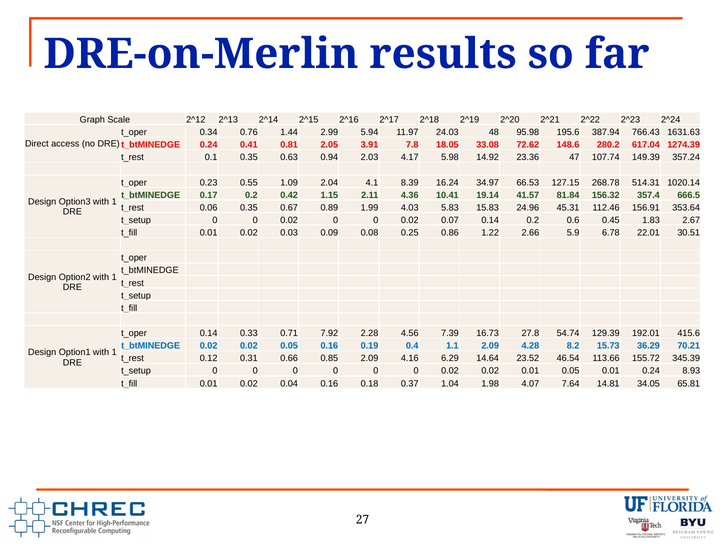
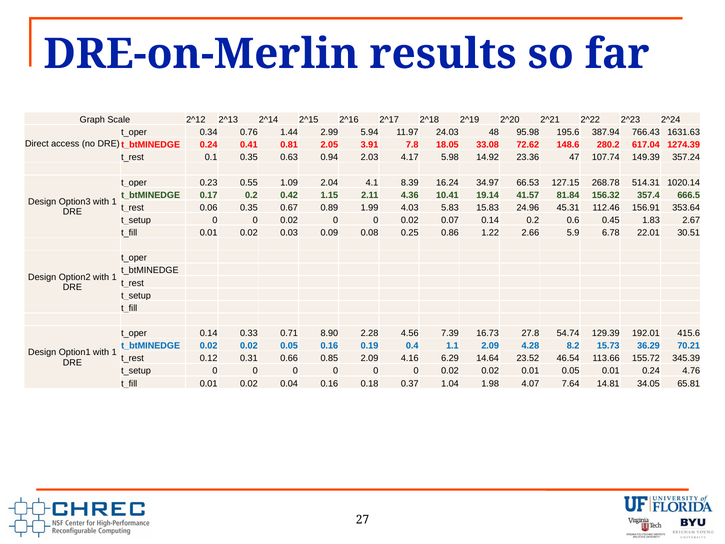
7.92: 7.92 -> 8.90
8.93: 8.93 -> 4.76
